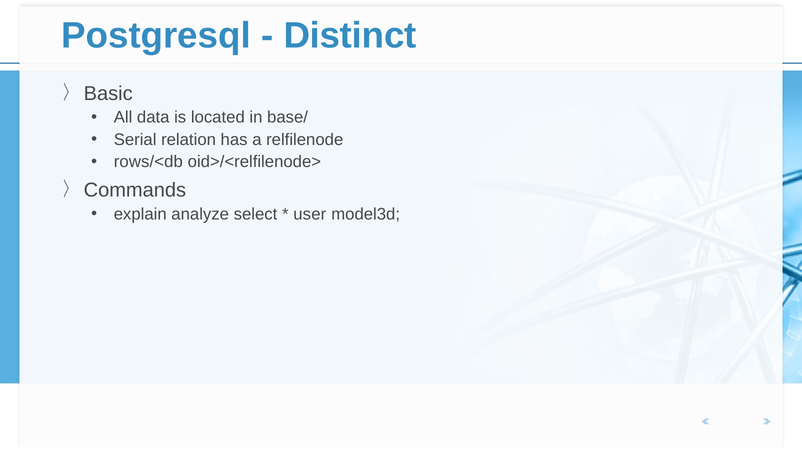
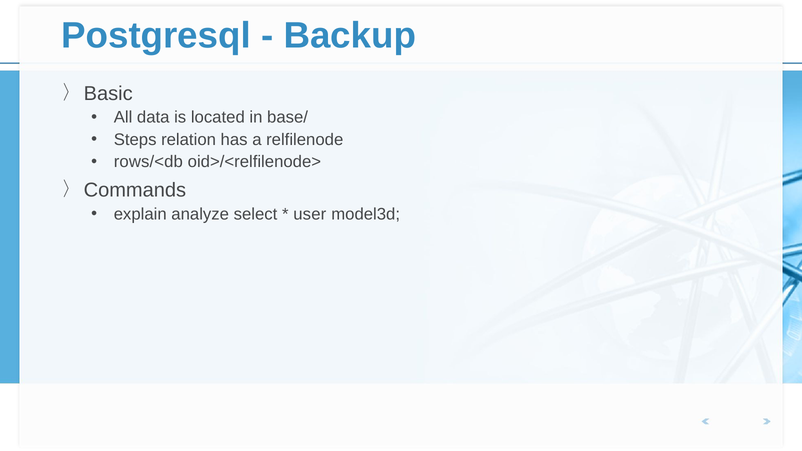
Distinct: Distinct -> Backup
Serial: Serial -> Steps
